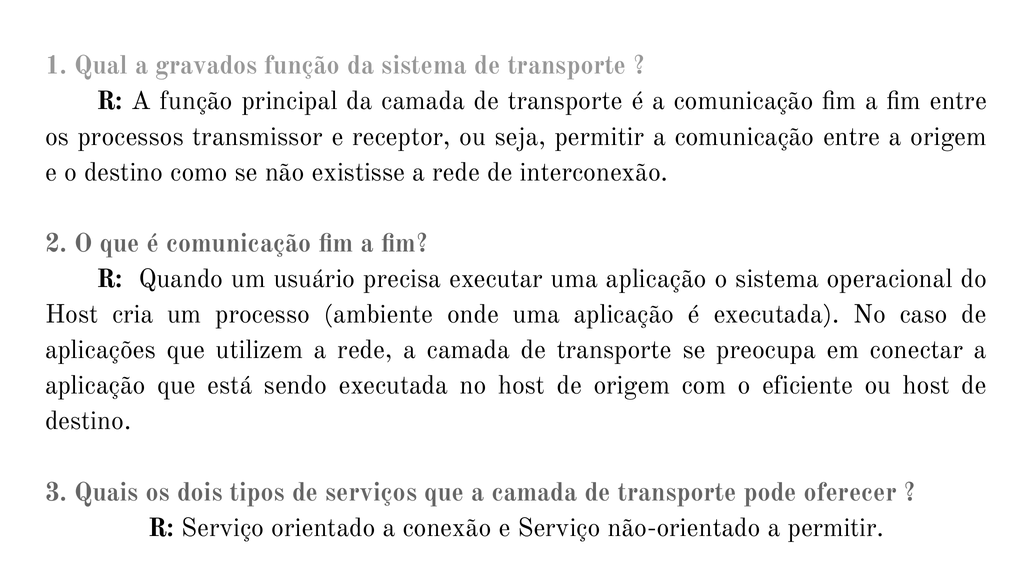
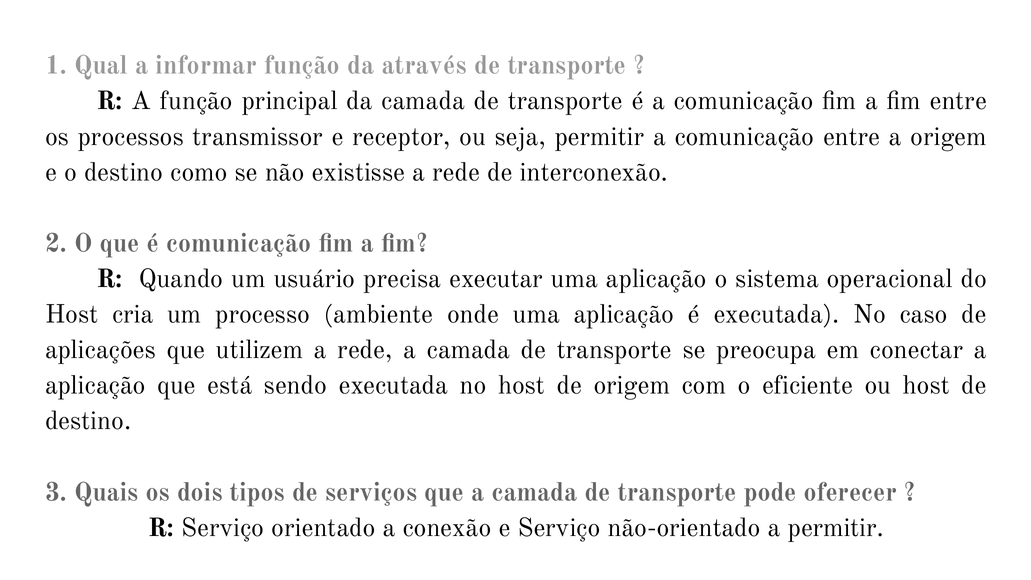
gravados: gravados -> informar
da sistema: sistema -> através
